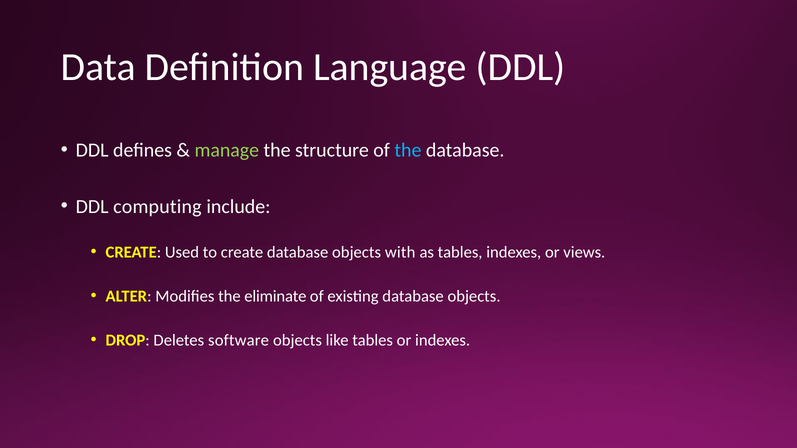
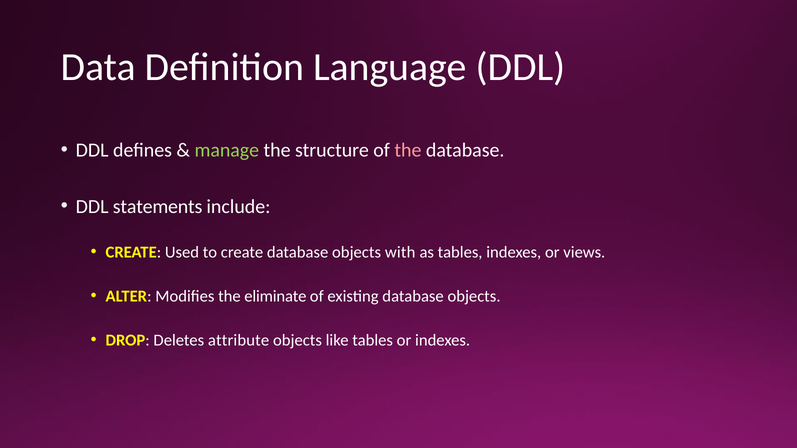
the at (408, 150) colour: light blue -> pink
computing: computing -> statements
software: software -> attribute
